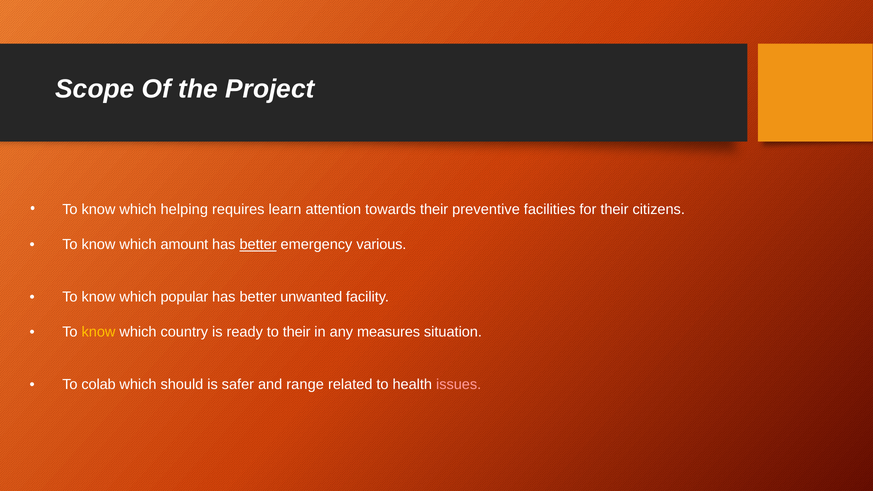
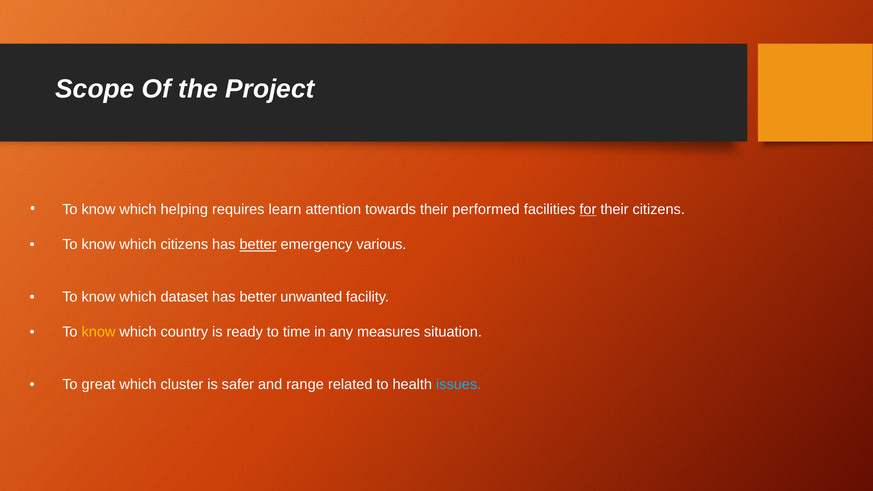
preventive: preventive -> performed
for underline: none -> present
which amount: amount -> citizens
popular: popular -> dataset
to their: their -> time
colab: colab -> great
should: should -> cluster
issues colour: pink -> light blue
